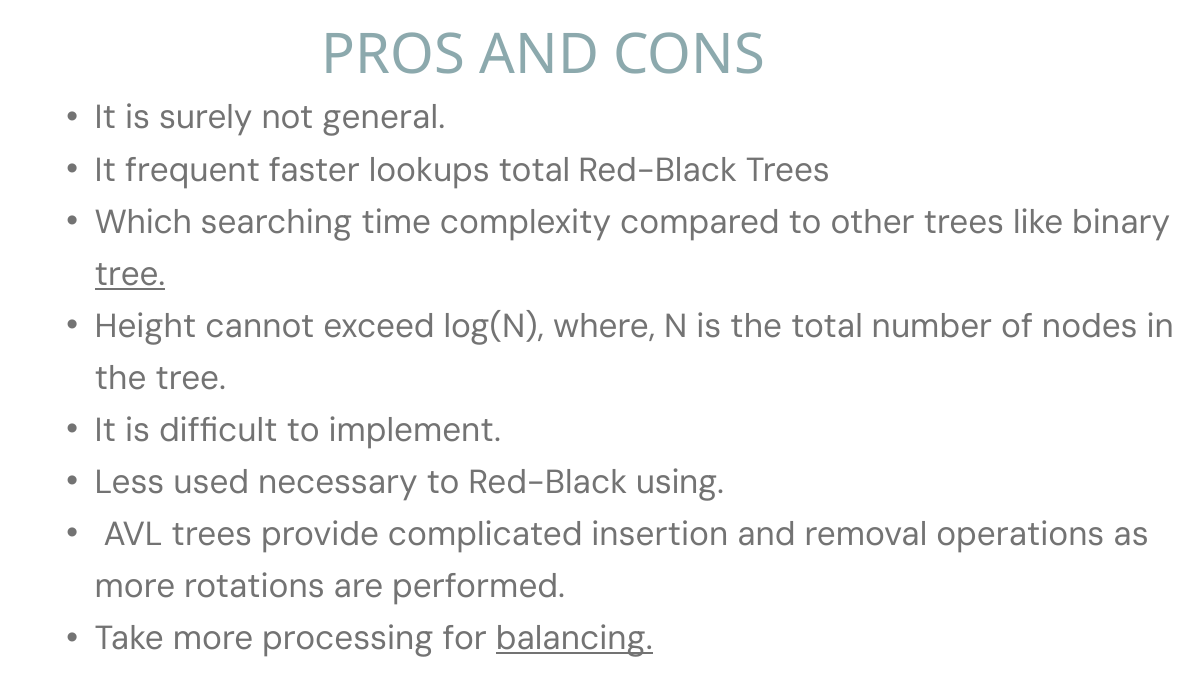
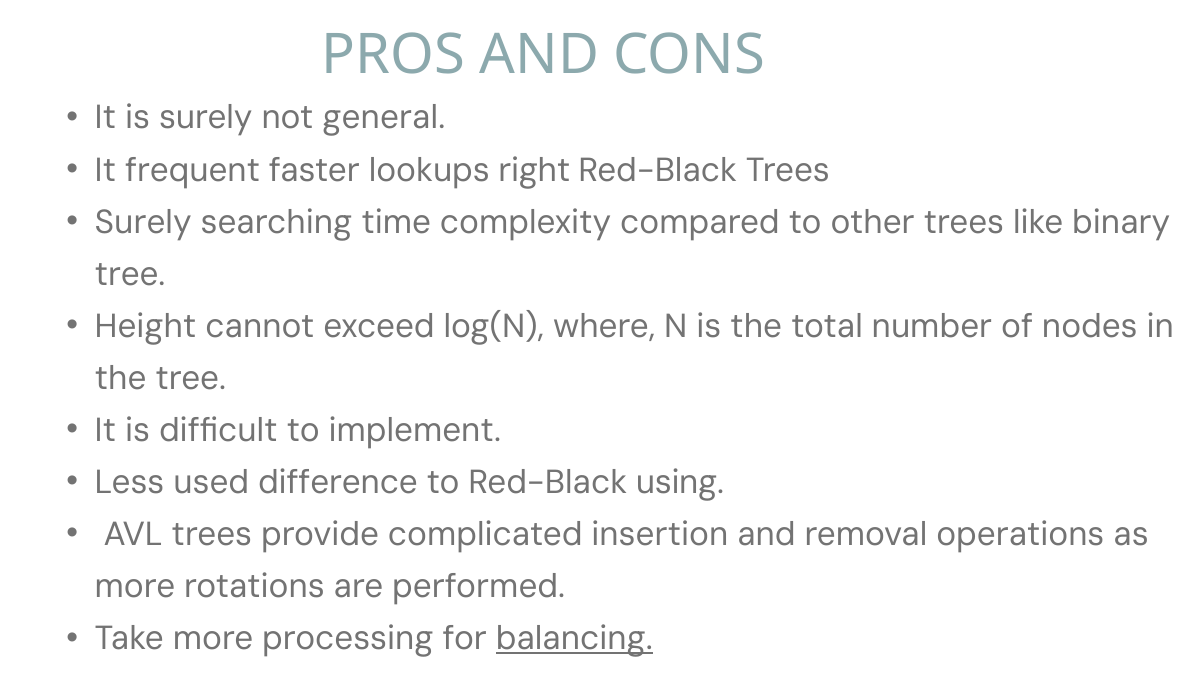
lookups total: total -> right
Which at (143, 222): Which -> Surely
tree at (130, 274) underline: present -> none
necessary: necessary -> difference
